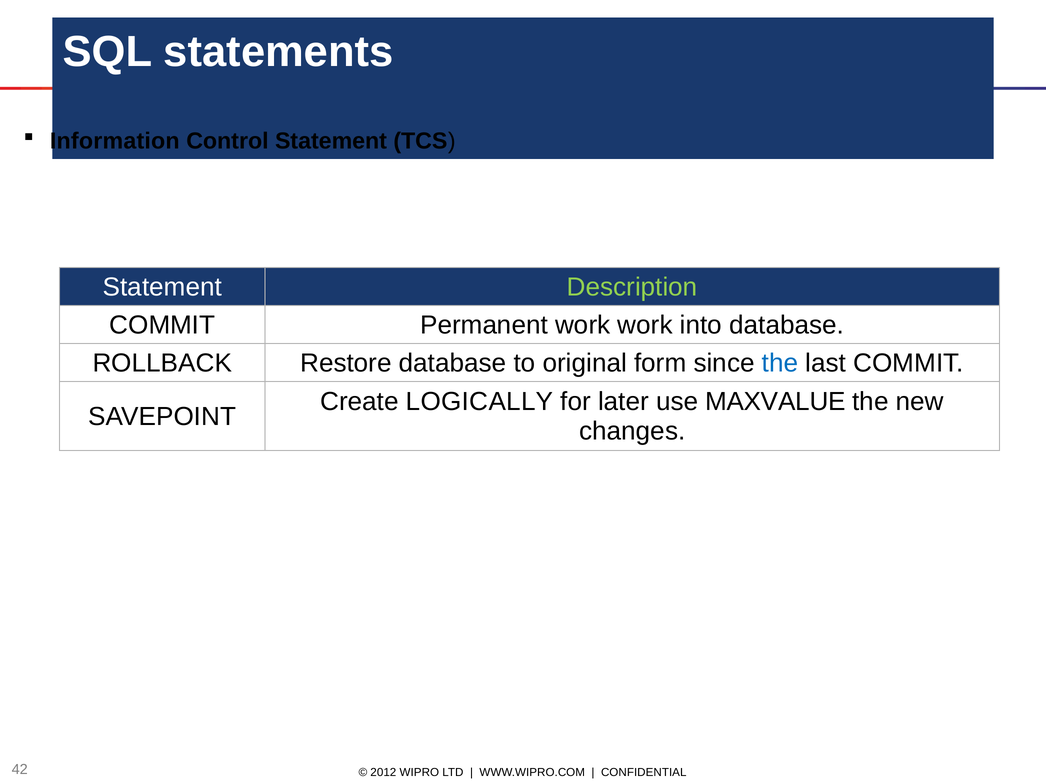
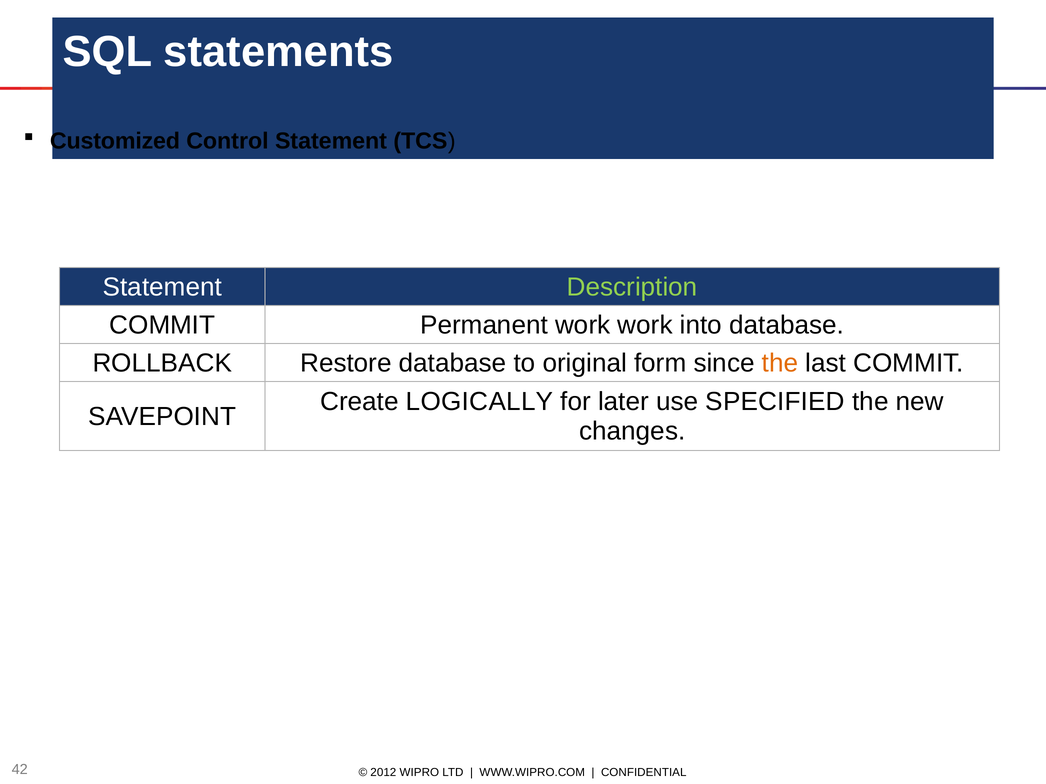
Information: Information -> Customized
the at (780, 363) colour: blue -> orange
MAXVALUE: MAXVALUE -> SPECIFIED
